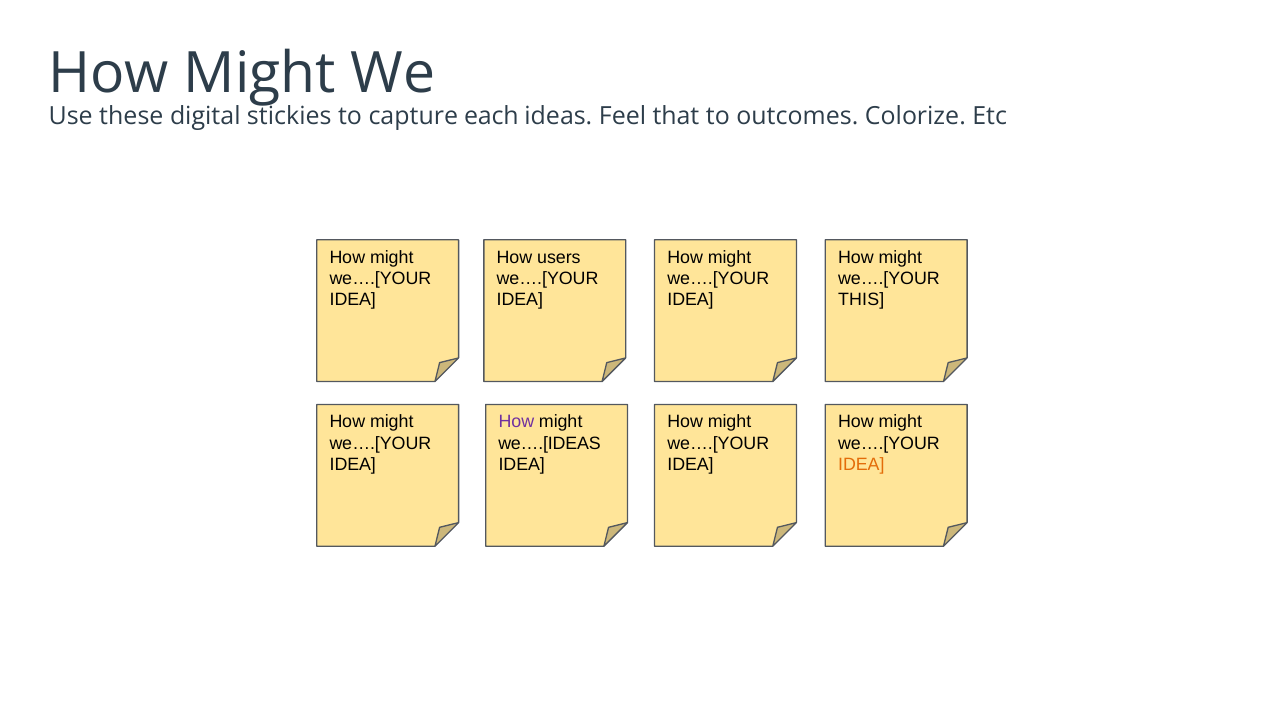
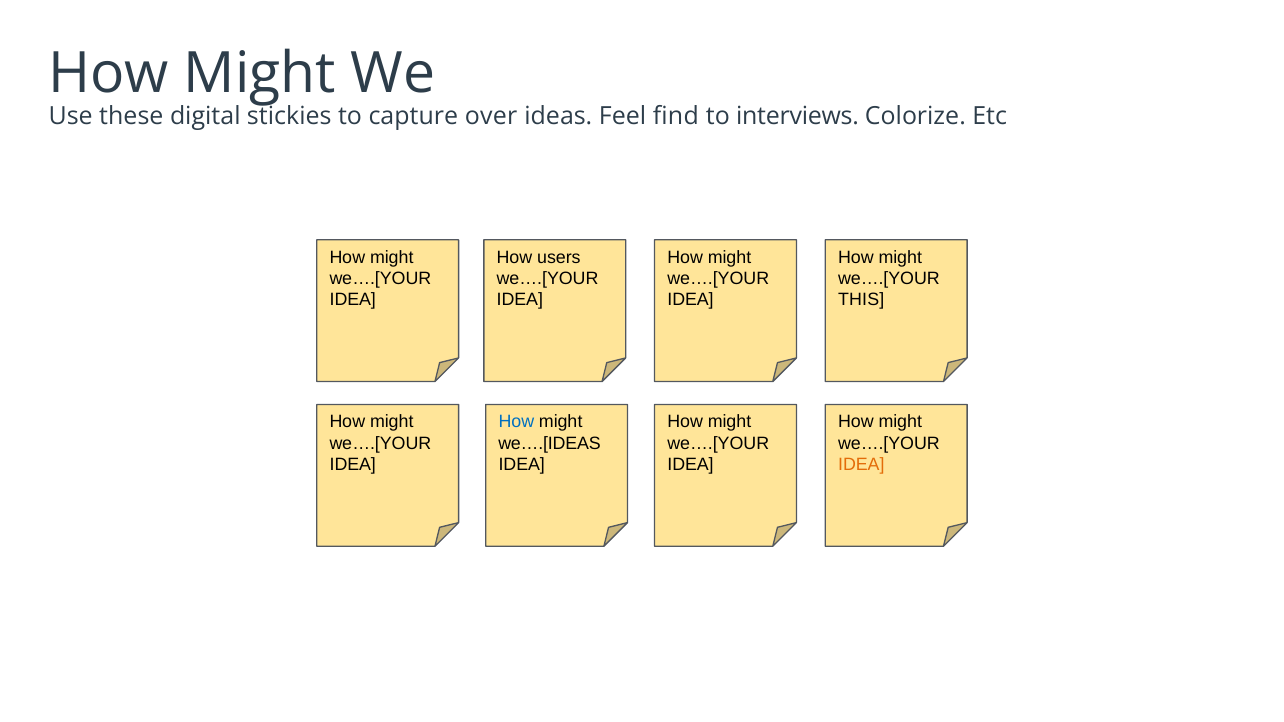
each: each -> over
that: that -> find
outcomes: outcomes -> interviews
How at (516, 422) colour: purple -> blue
